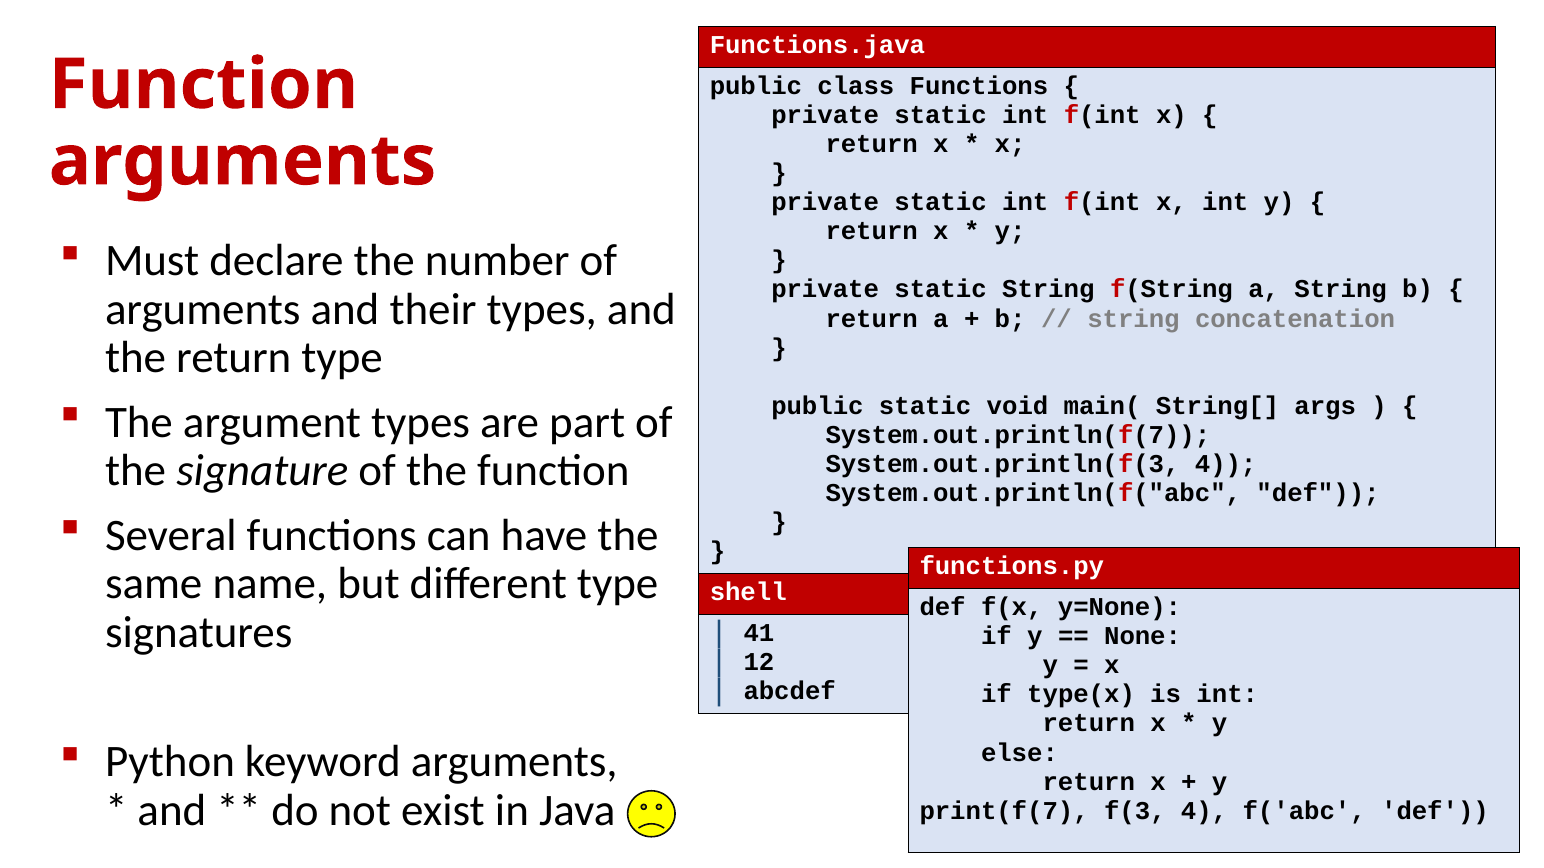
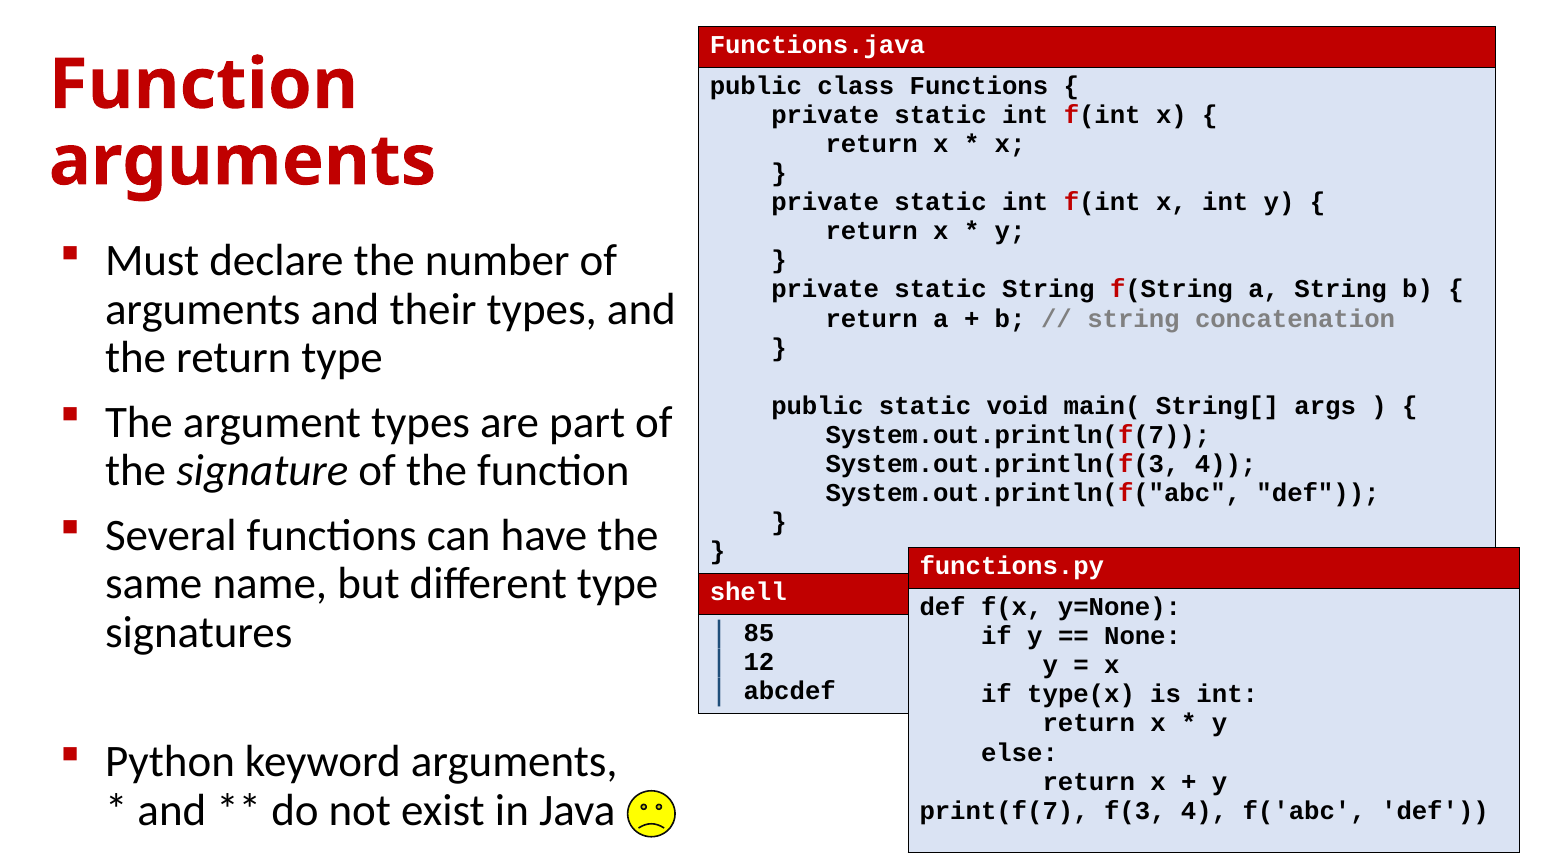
41: 41 -> 85
